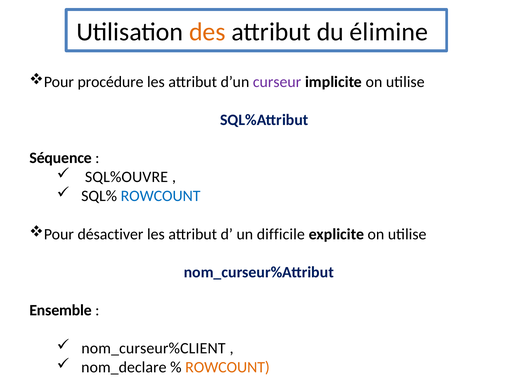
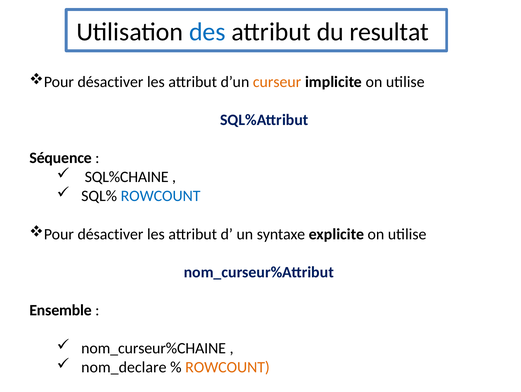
des colour: orange -> blue
élimine: élimine -> resultat
procédure at (110, 82): procédure -> désactiver
curseur colour: purple -> orange
SQL%OUVRE: SQL%OUVRE -> SQL%CHAINE
difficile: difficile -> syntaxe
nom_curseur%CLIENT: nom_curseur%CLIENT -> nom_curseur%CHAINE
